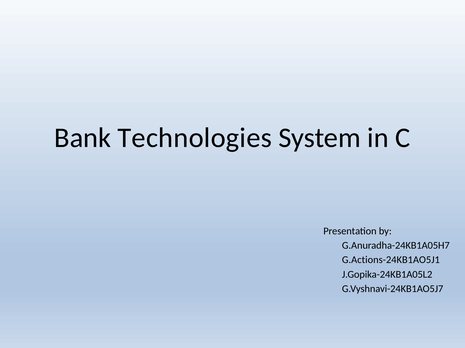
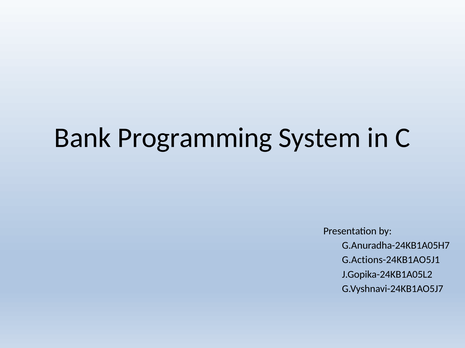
Technologies: Technologies -> Programming
